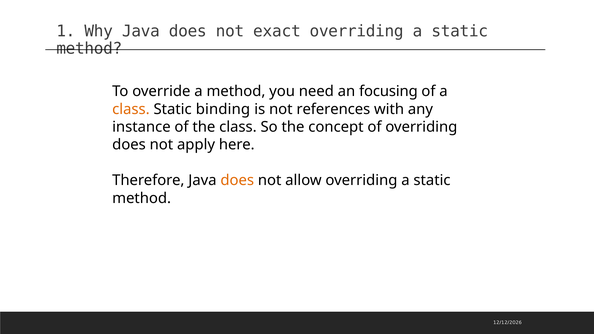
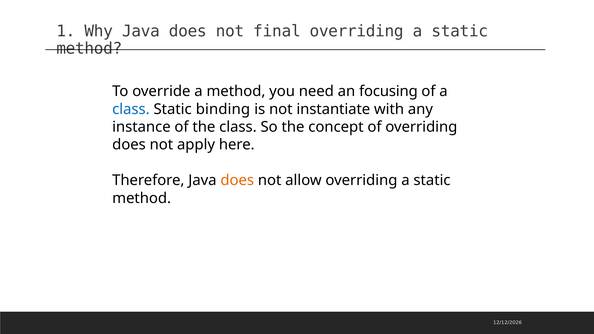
exact: exact -> final
class at (131, 109) colour: orange -> blue
references: references -> instantiate
